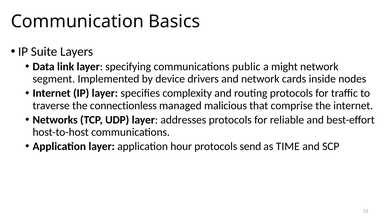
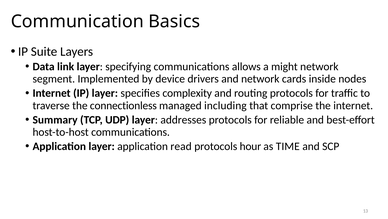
public: public -> allows
malicious: malicious -> including
Networks: Networks -> Summary
hour: hour -> read
send: send -> hour
